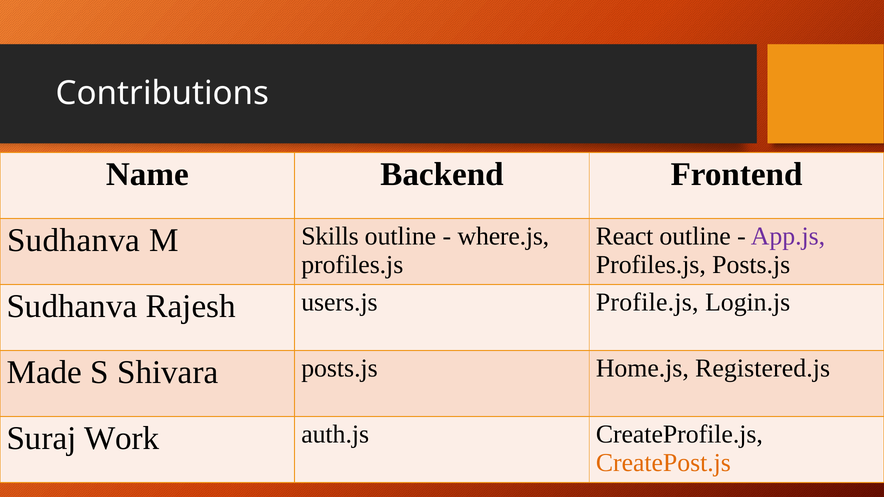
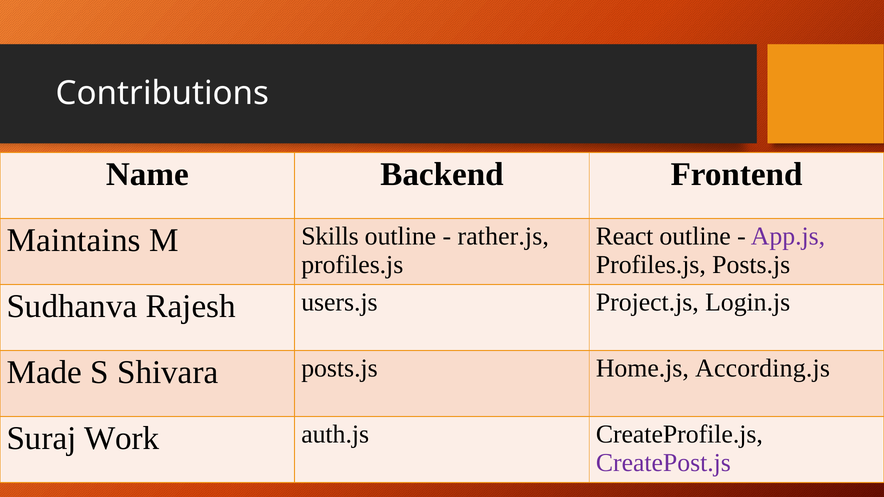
Sudhanva at (74, 240): Sudhanva -> Maintains
where.js: where.js -> rather.js
Profile.js: Profile.js -> Project.js
Registered.js: Registered.js -> According.js
CreatePost.js colour: orange -> purple
